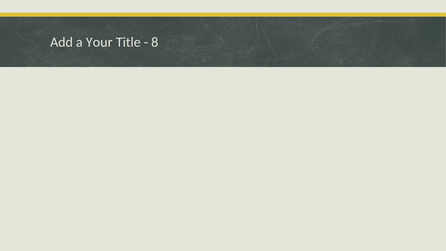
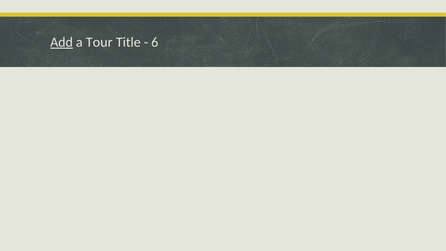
Add underline: none -> present
Your: Your -> Tour
8: 8 -> 6
